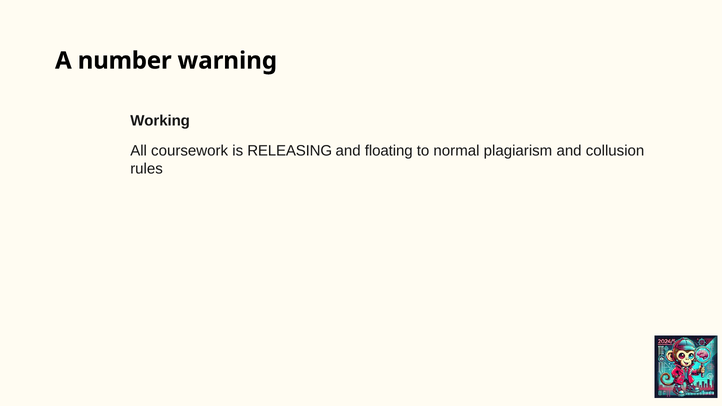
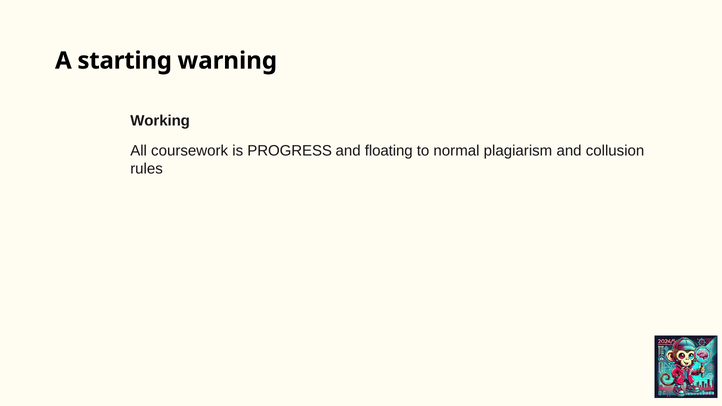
number: number -> starting
RELEASING: RELEASING -> PROGRESS
